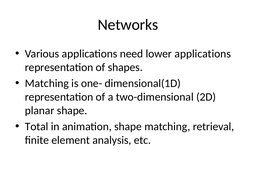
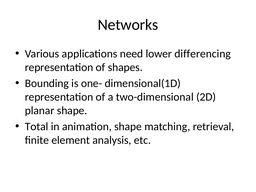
lower applications: applications -> differencing
Matching at (47, 83): Matching -> Bounding
